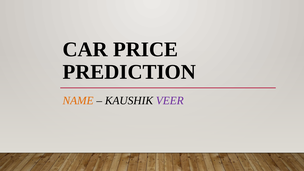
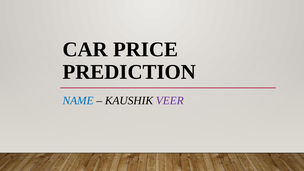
NAME colour: orange -> blue
